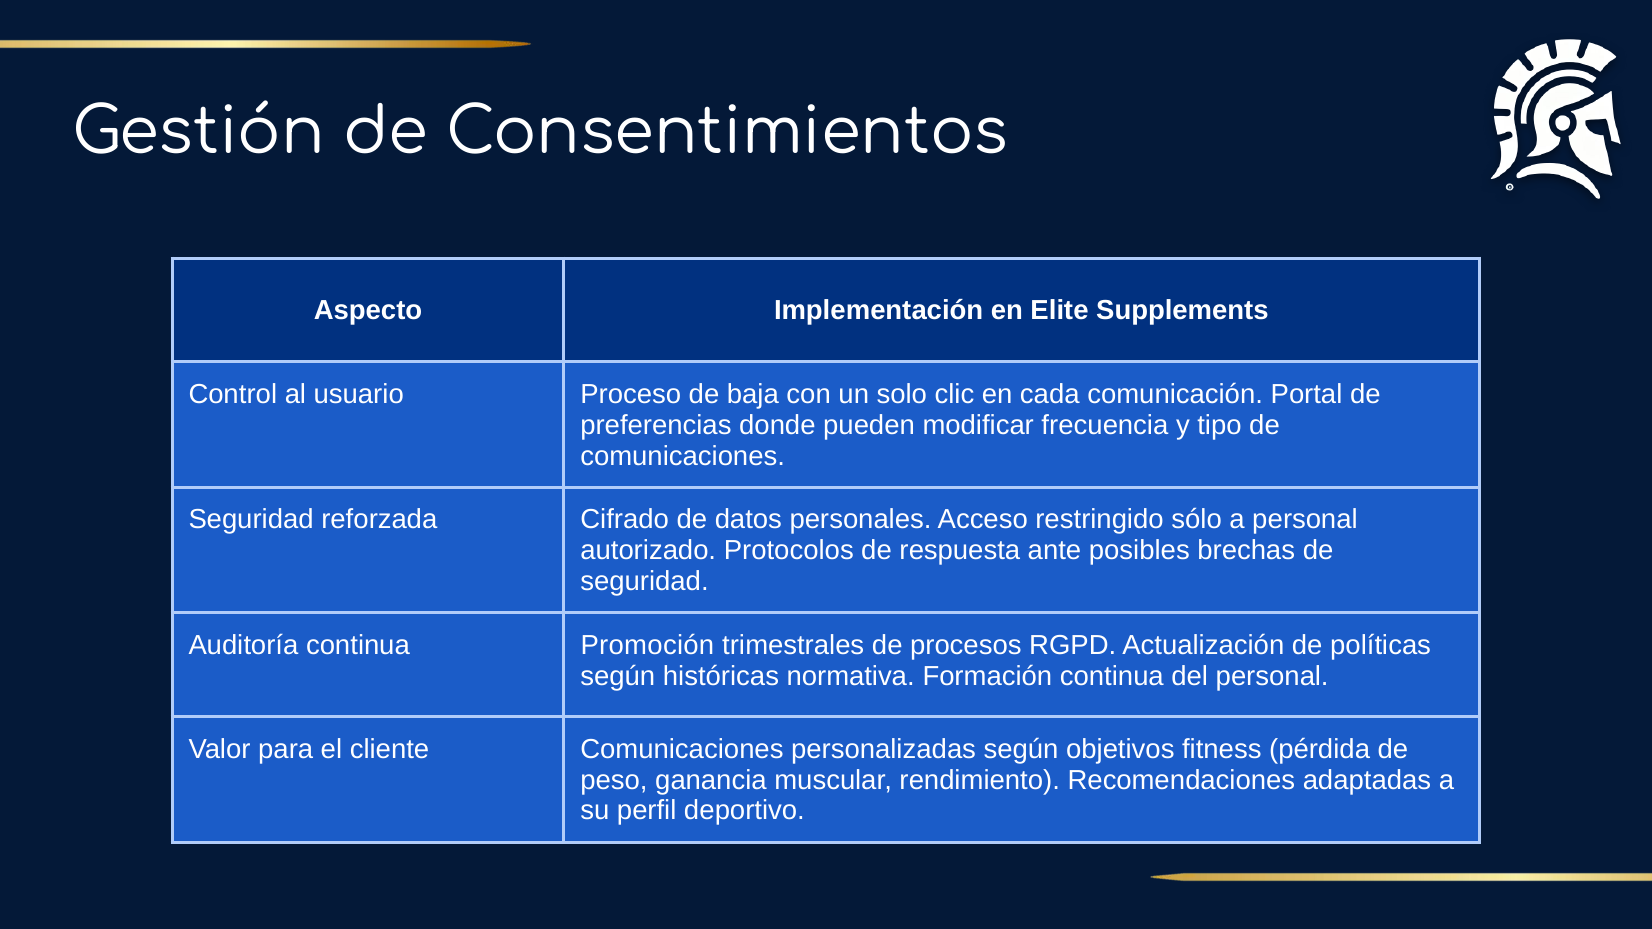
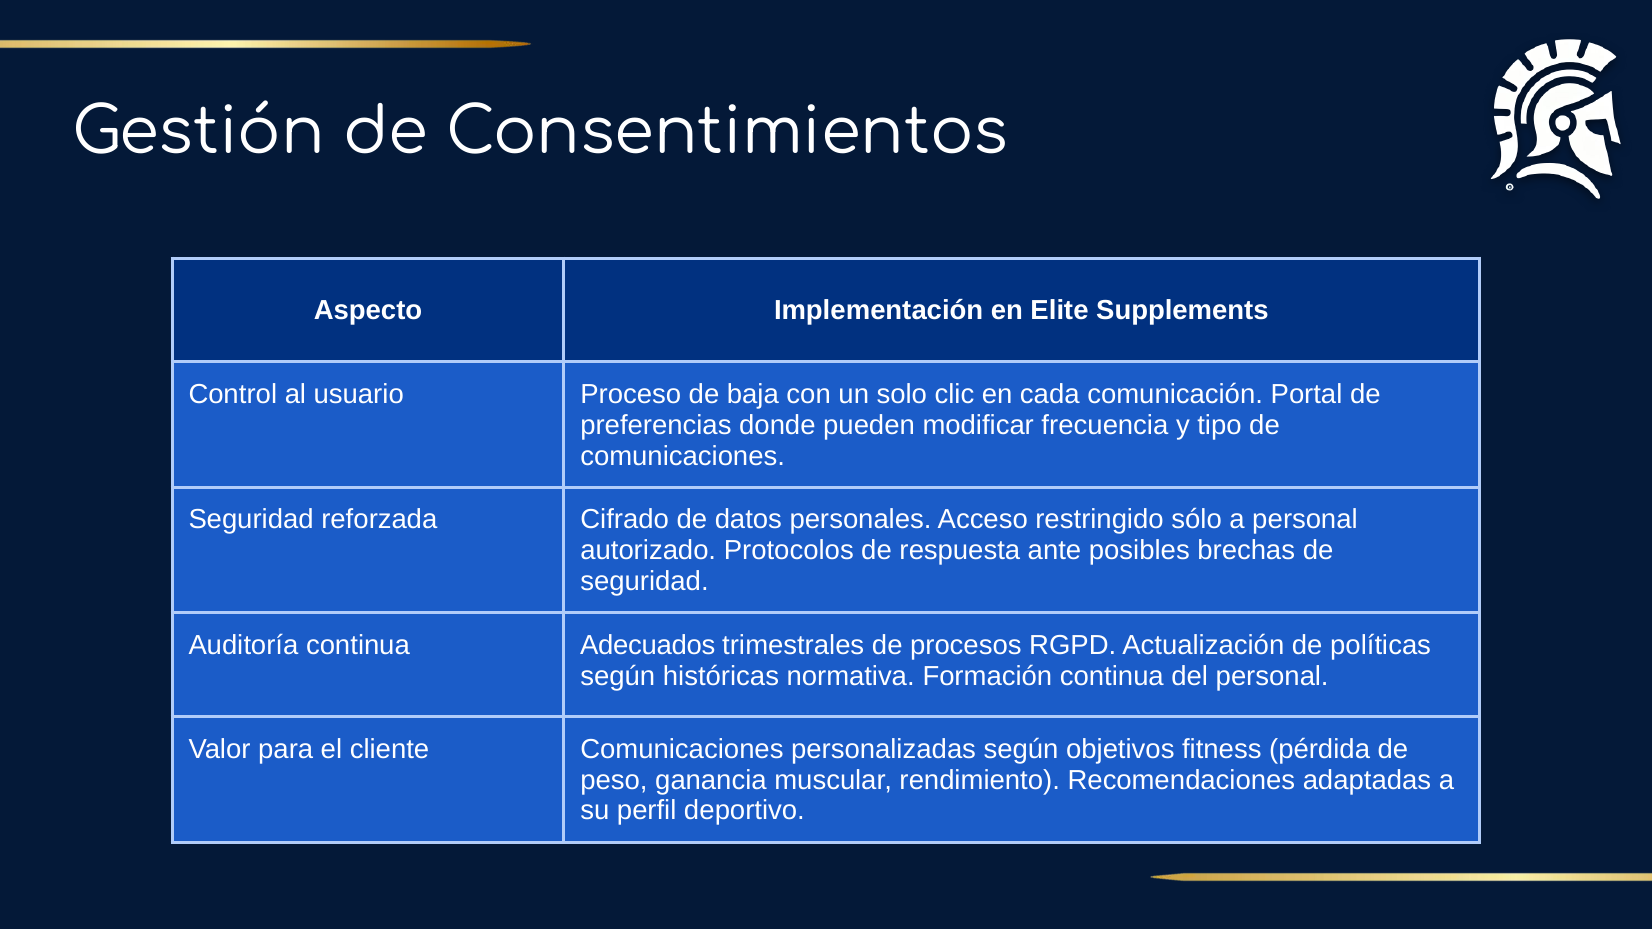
Promoción: Promoción -> Adecuados
